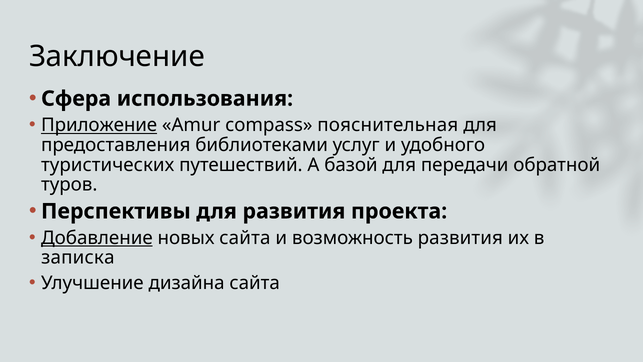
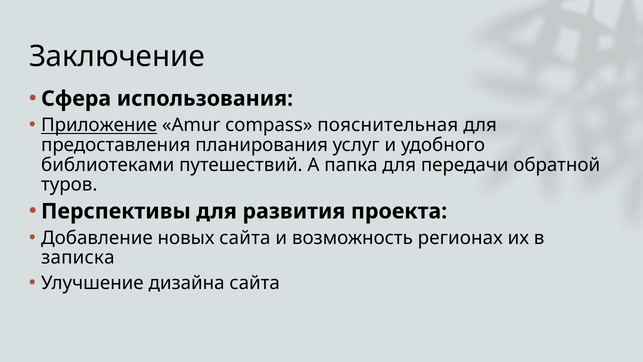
библиотеками: библиотеками -> планирования
туристических: туристических -> библиотеками
базой: базой -> папка
Добавление underline: present -> none
возможность развития: развития -> регионах
